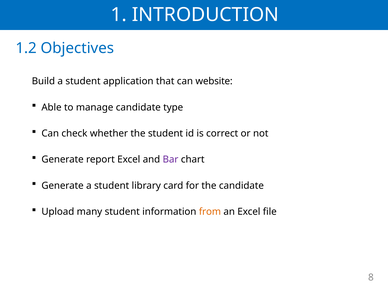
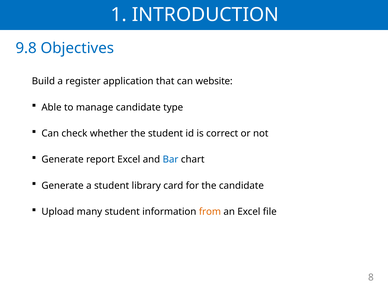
1.2: 1.2 -> 9.8
Build a student: student -> register
Bar colour: purple -> blue
